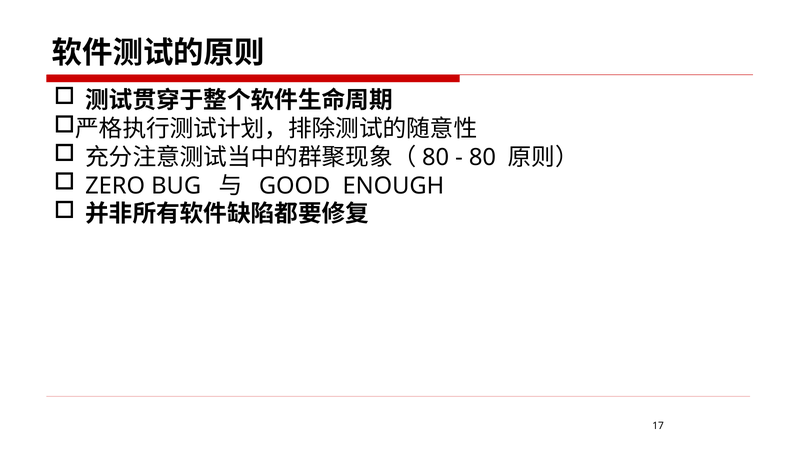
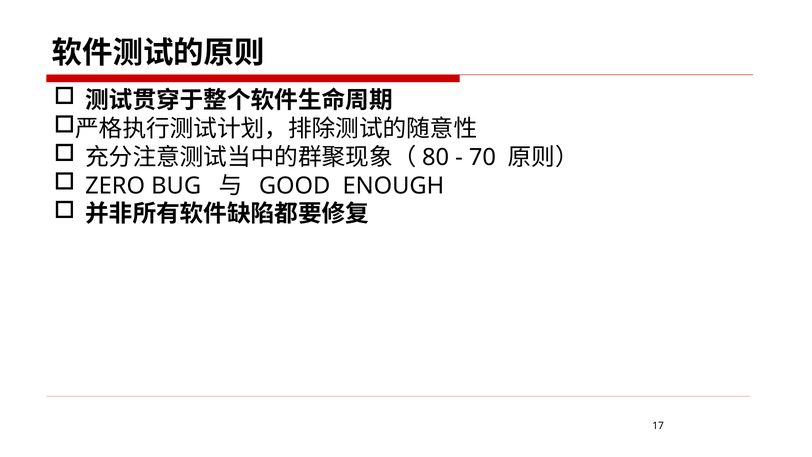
80 at (482, 157): 80 -> 70
